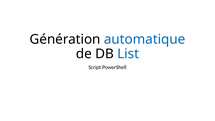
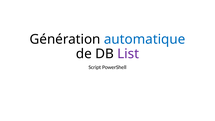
List colour: blue -> purple
